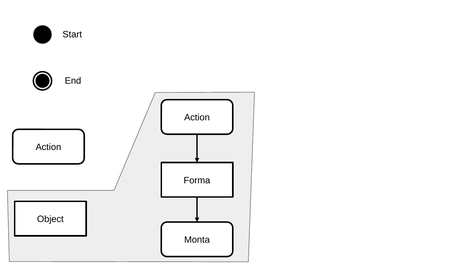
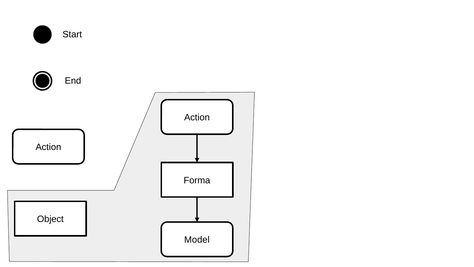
Monta: Monta -> Model
